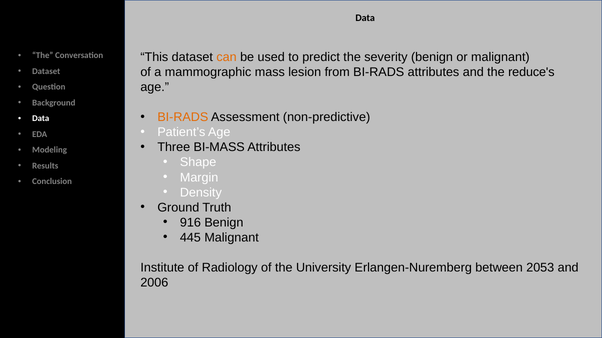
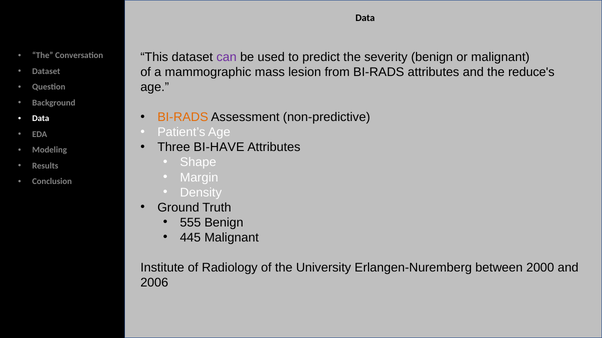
can colour: orange -> purple
BI-MASS: BI-MASS -> BI-HAVE
916: 916 -> 555
2053: 2053 -> 2000
